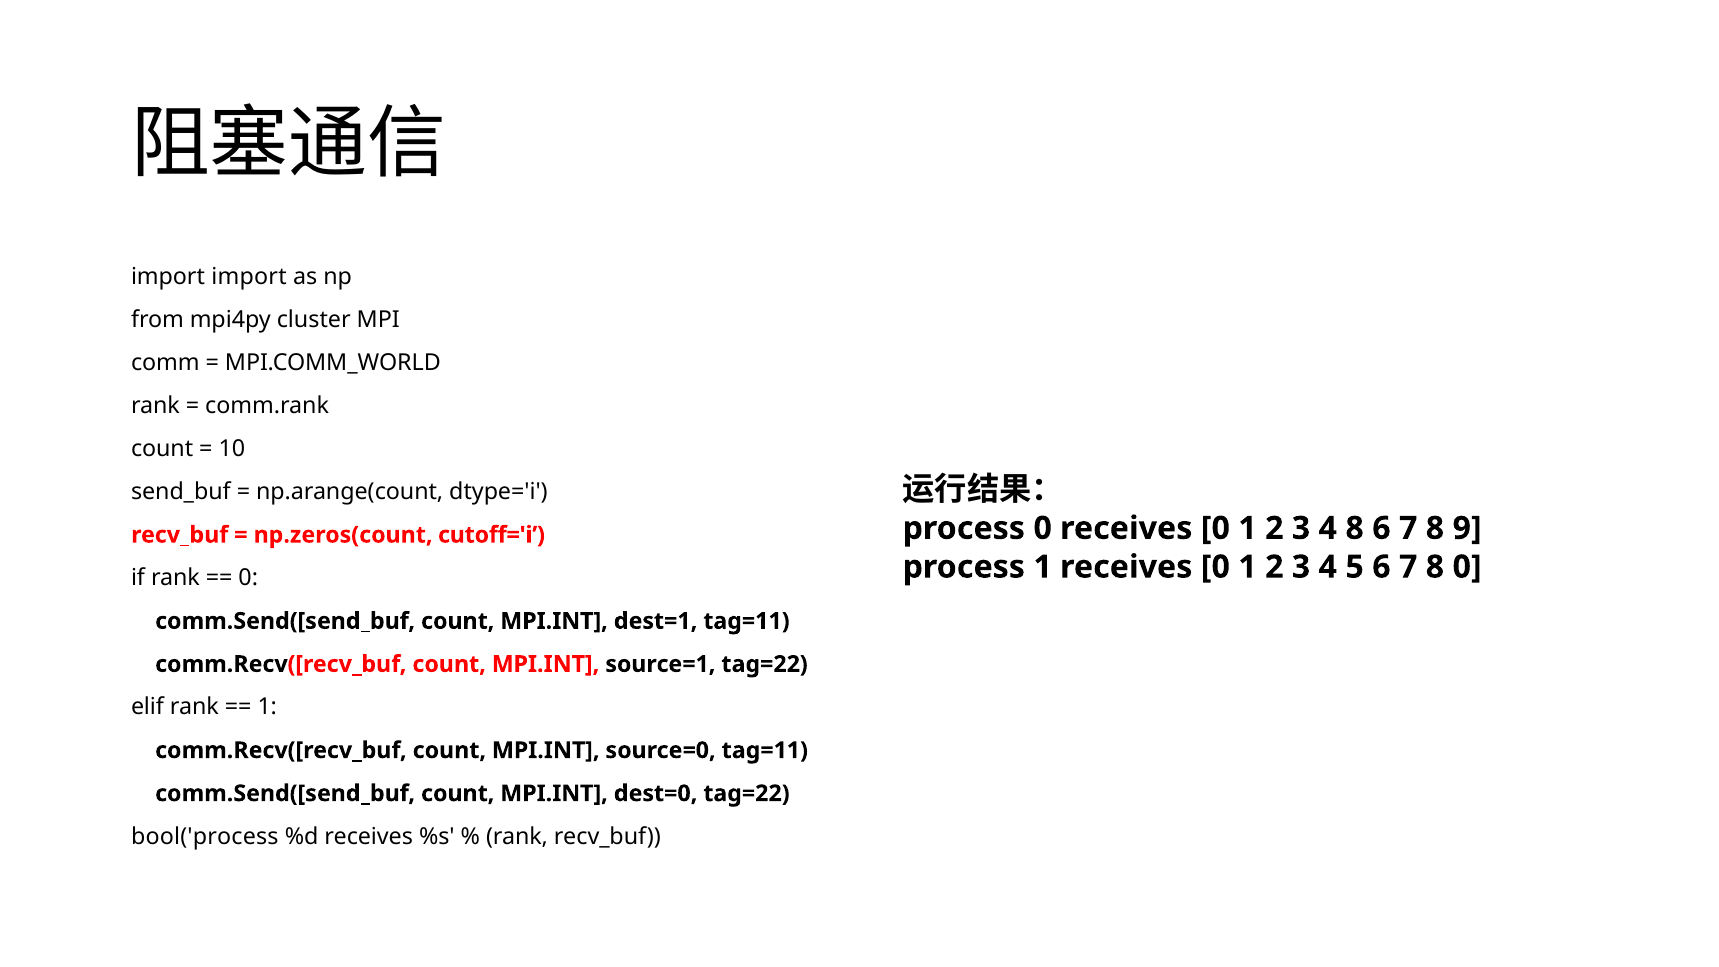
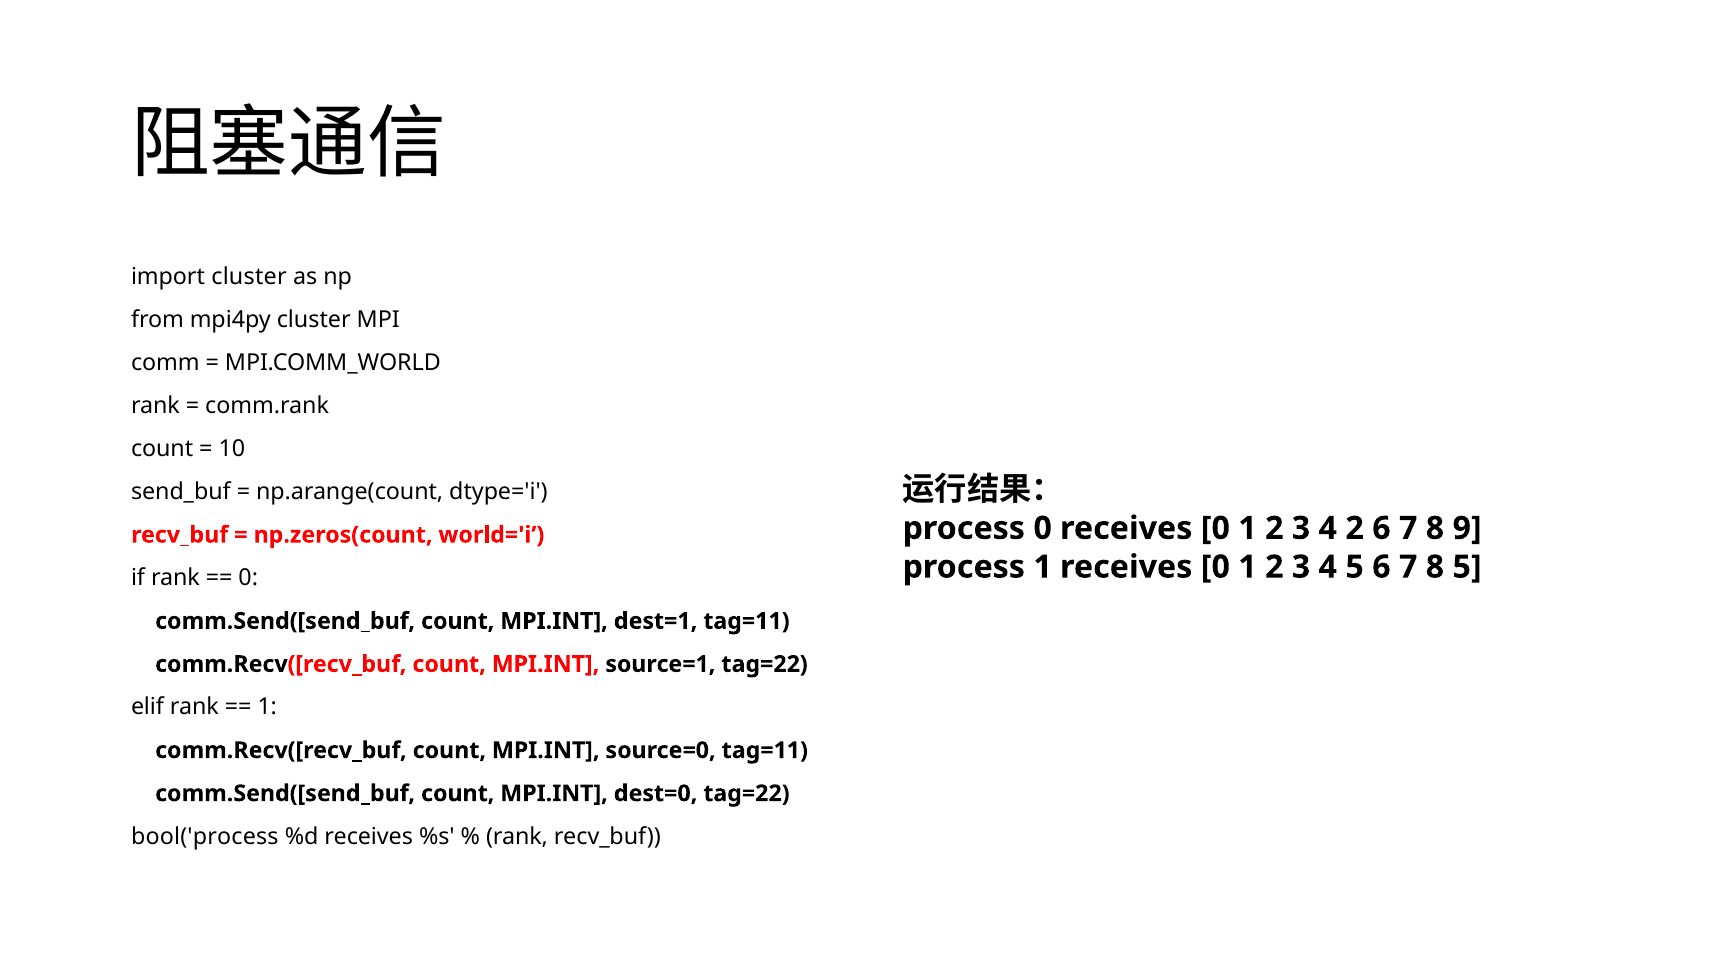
import import: import -> cluster
4 8: 8 -> 2
cutoff='i: cutoff='i -> world='i
8 0: 0 -> 5
